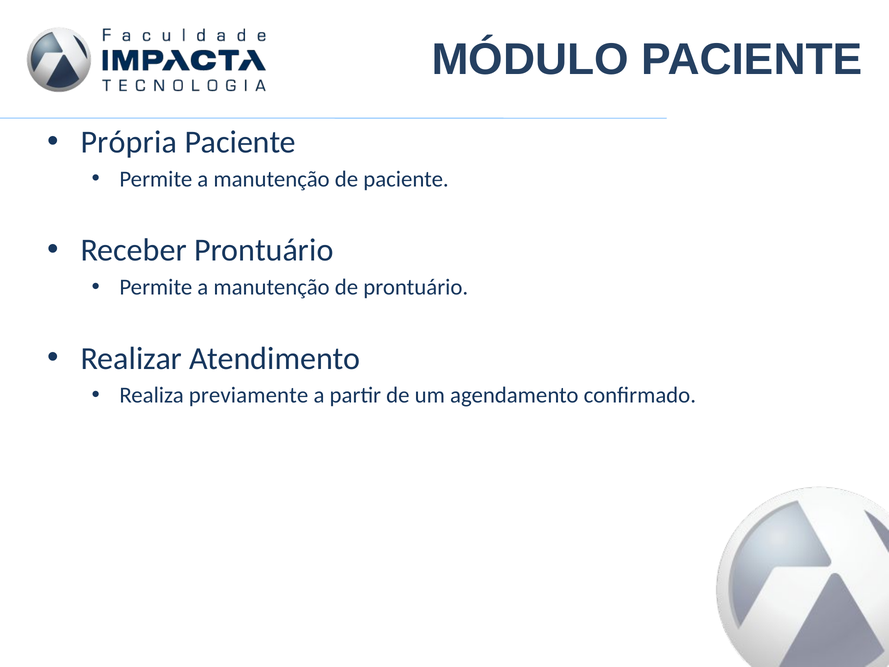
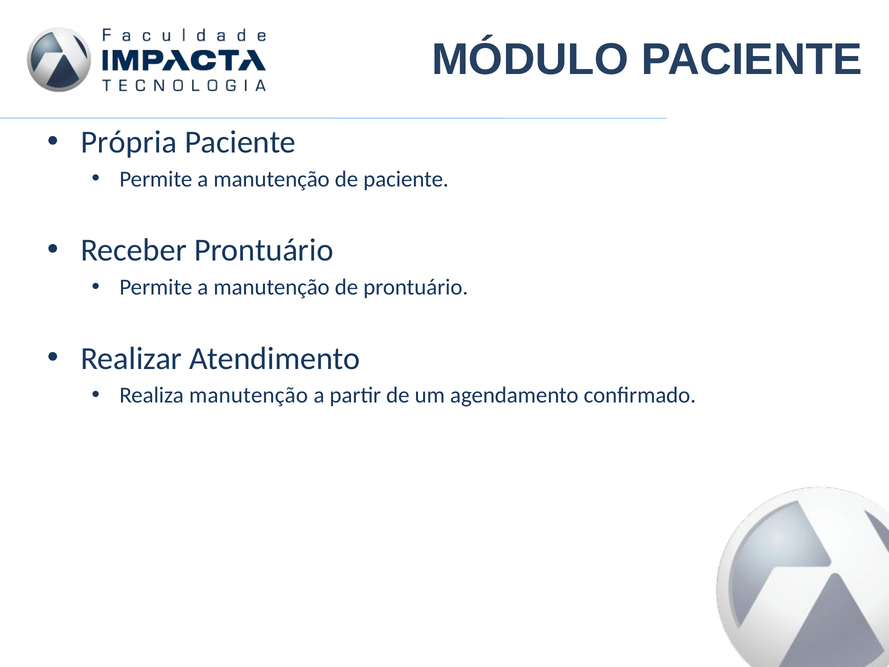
Realiza previamente: previamente -> manutenção
